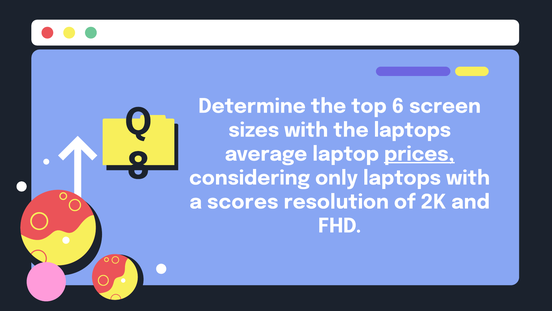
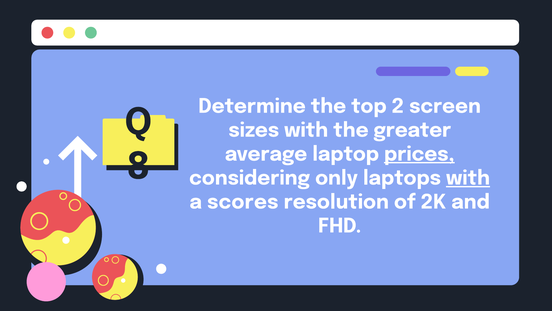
6: 6 -> 2
the laptops: laptops -> greater
with at (468, 178) underline: none -> present
